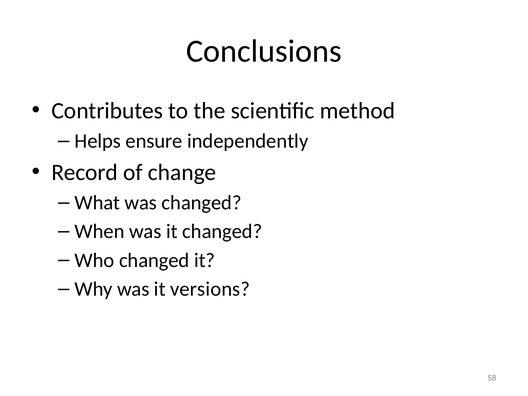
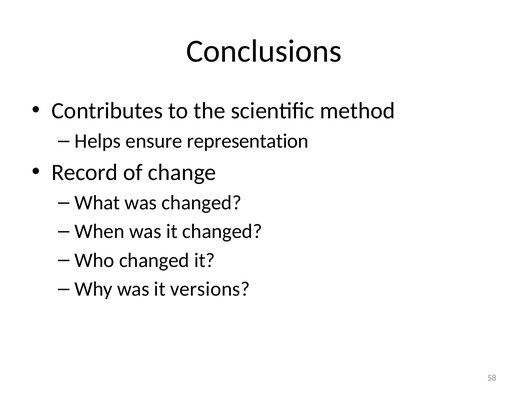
independently: independently -> representation
